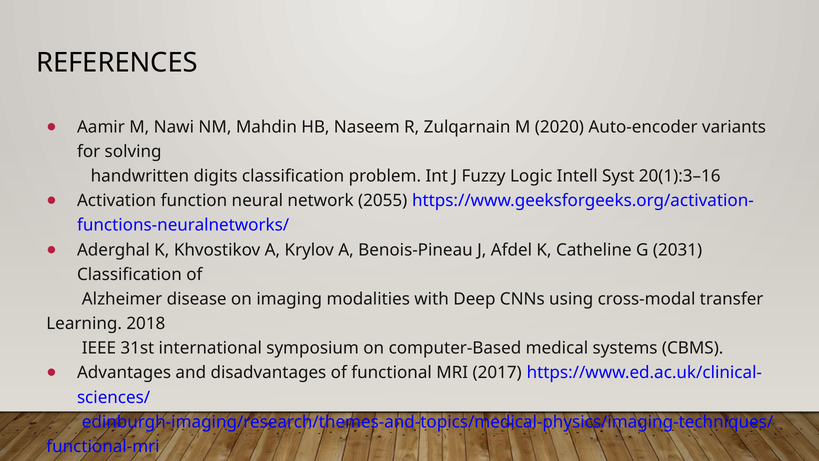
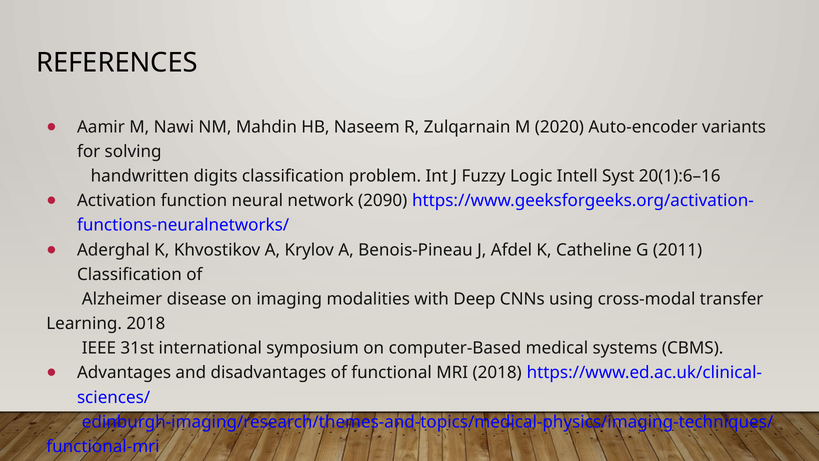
20(1):3–16: 20(1):3–16 -> 20(1):6–16
2055: 2055 -> 2090
2031: 2031 -> 2011
MRI 2017: 2017 -> 2018
